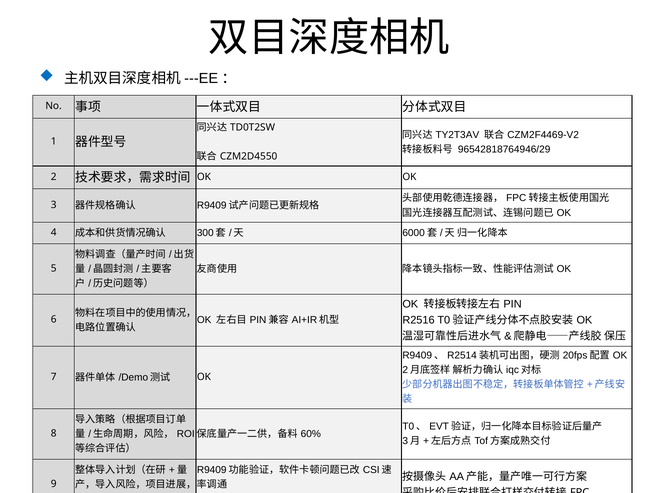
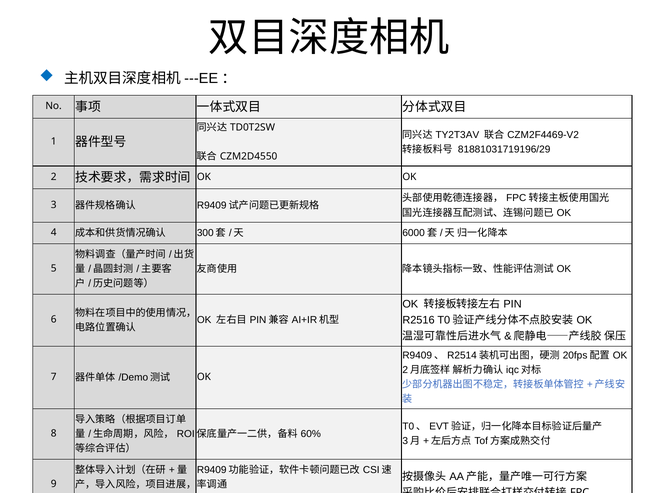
96542818764946/29: 96542818764946/29 -> 81881031719196/29
